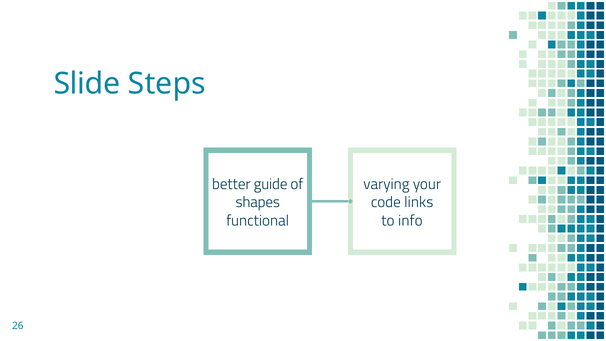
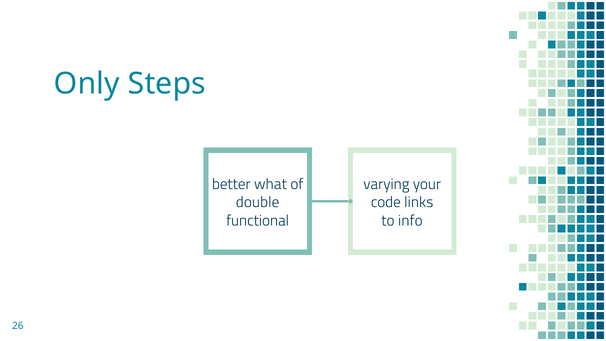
Slide: Slide -> Only
guide: guide -> what
shapes: shapes -> double
